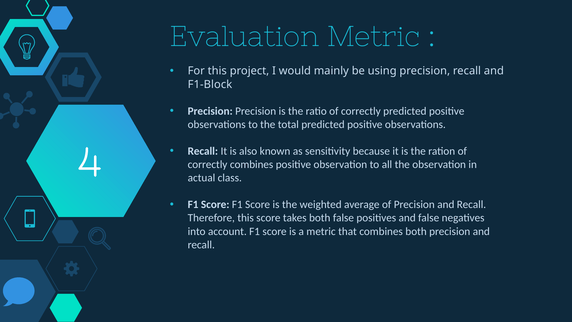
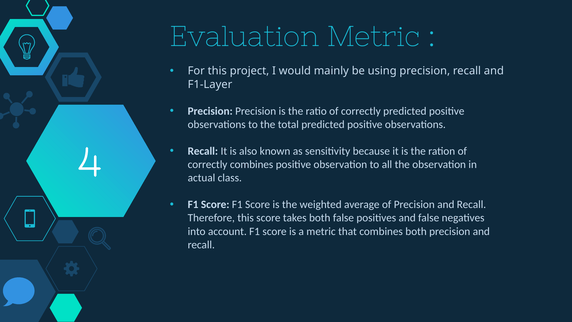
F1-Block: F1-Block -> F1-Layer
